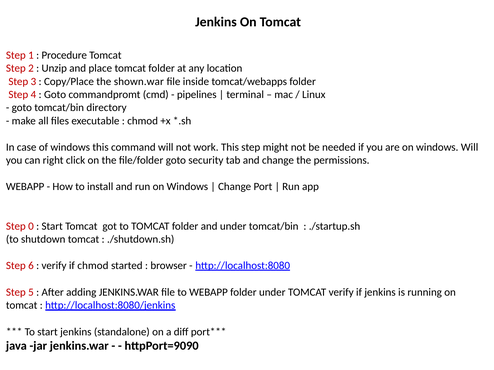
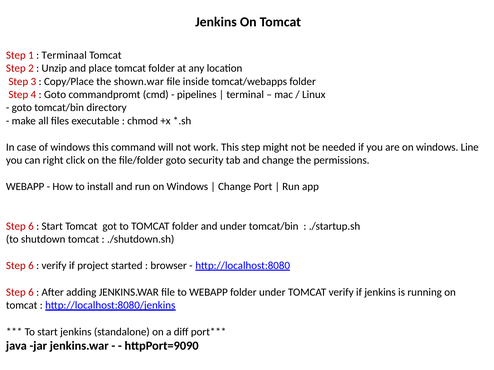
Procedure: Procedure -> Terminaal
windows Will: Will -> Line
0 at (31, 226): 0 -> 6
if chmod: chmod -> project
5 at (31, 292): 5 -> 6
